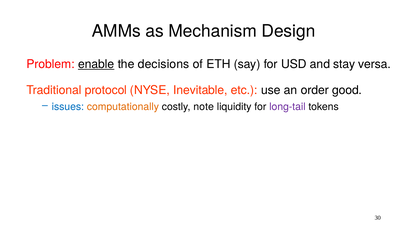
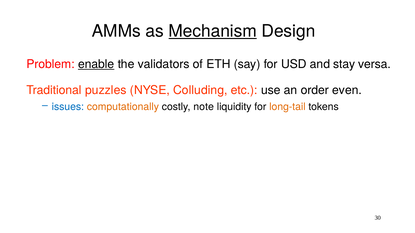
Mechanism underline: none -> present
decisions: decisions -> validators
protocol: protocol -> puzzles
Inevitable: Inevitable -> Colluding
good: good -> even
long-tail colour: purple -> orange
